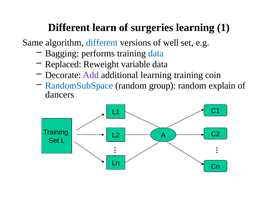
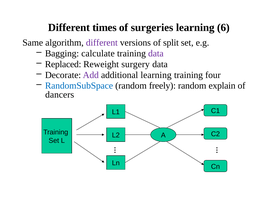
learn: learn -> times
1: 1 -> 6
different at (102, 43) colour: blue -> purple
well: well -> split
performs: performs -> calculate
data at (156, 53) colour: blue -> purple
variable: variable -> surgery
coin: coin -> four
group: group -> freely
